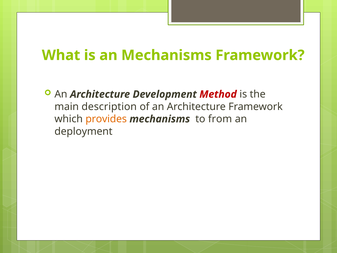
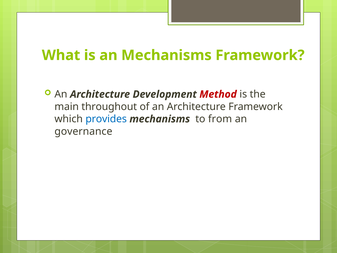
description: description -> throughout
provides colour: orange -> blue
deployment: deployment -> governance
